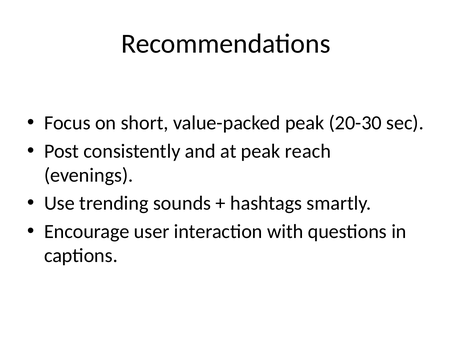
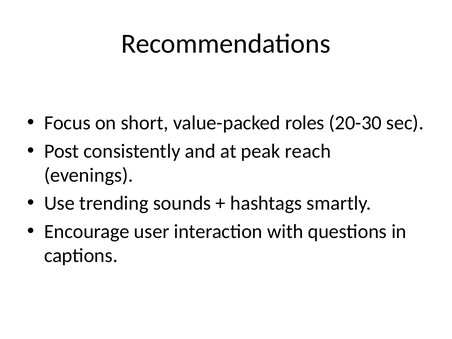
value-packed peak: peak -> roles
